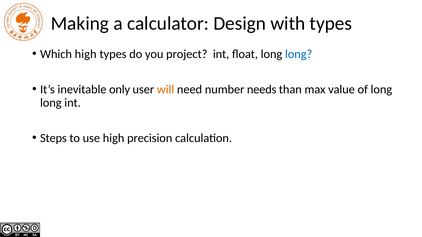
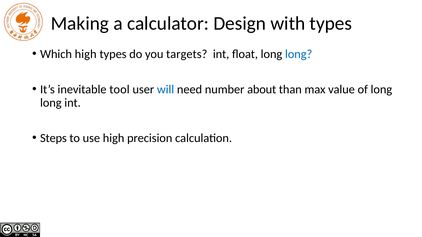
project: project -> targets
only: only -> tool
will colour: orange -> blue
needs: needs -> about
